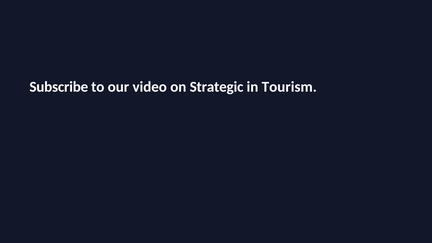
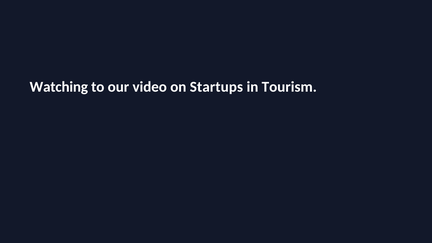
Subscribe: Subscribe -> Watching
Strategic: Strategic -> Startups
